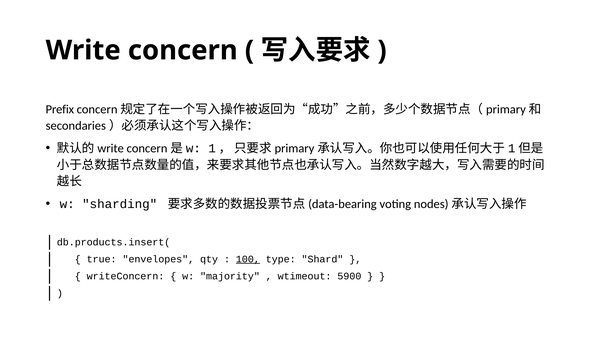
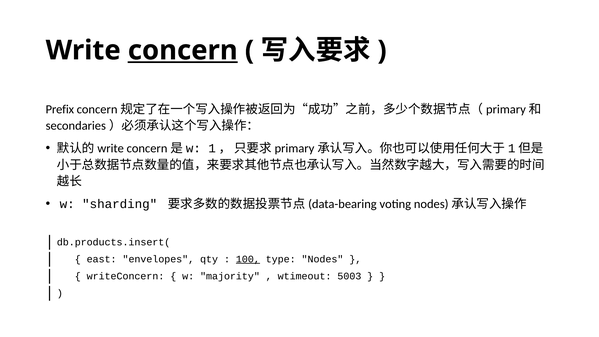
concern underline: none -> present
true: true -> east
Shard: Shard -> Nodes
5900: 5900 -> 5003
